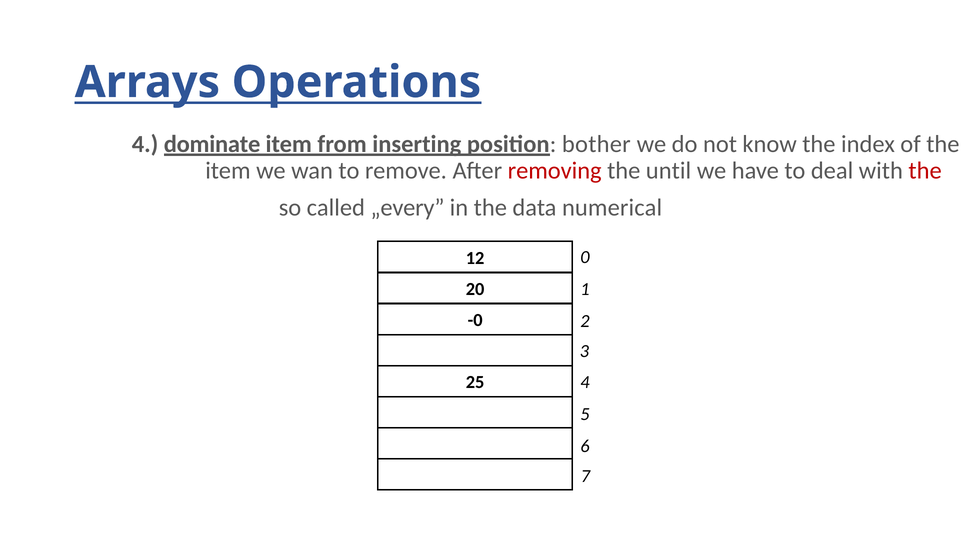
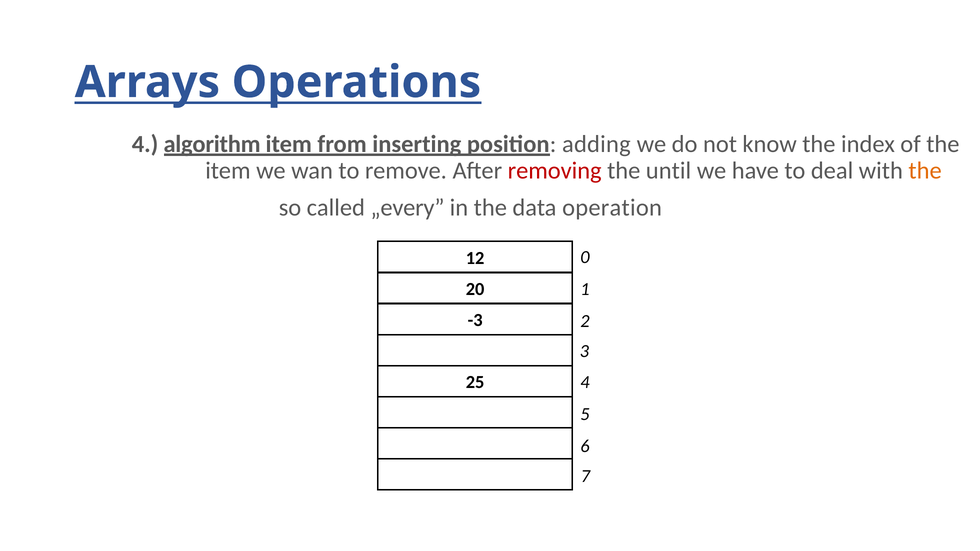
dominate: dominate -> algorithm
bother: bother -> adding
the at (925, 171) colour: red -> orange
numerical: numerical -> operation
-0: -0 -> -3
